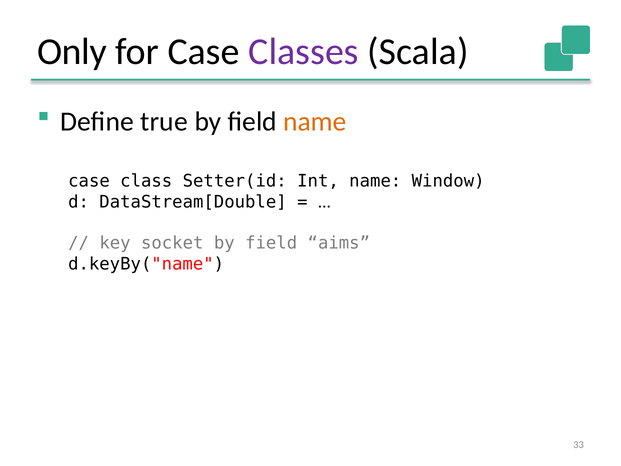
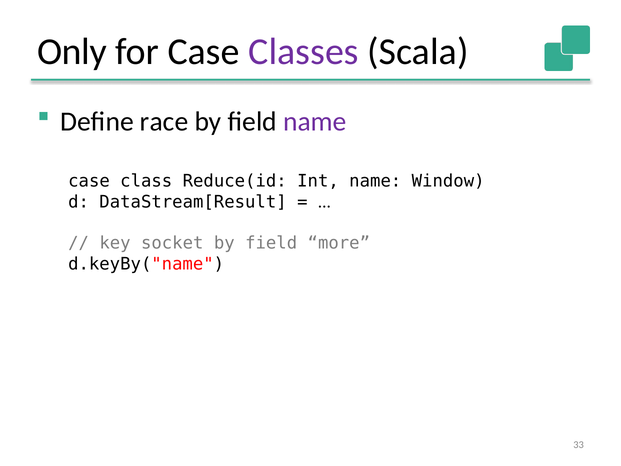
true: true -> race
name at (315, 122) colour: orange -> purple
Setter(id: Setter(id -> Reduce(id
DataStream[Double: DataStream[Double -> DataStream[Result
aims: aims -> more
